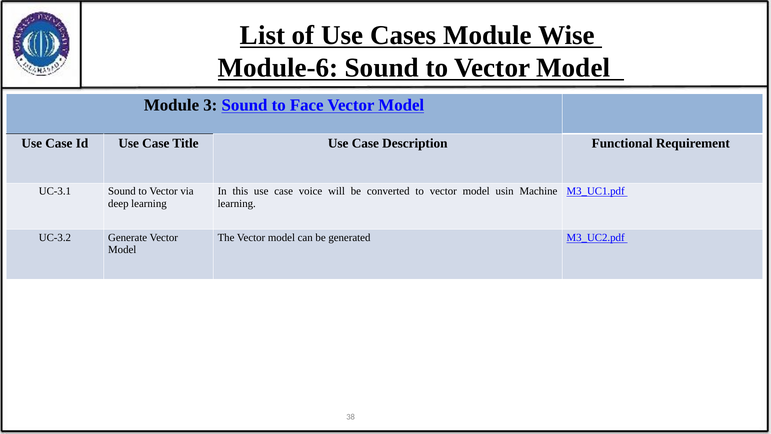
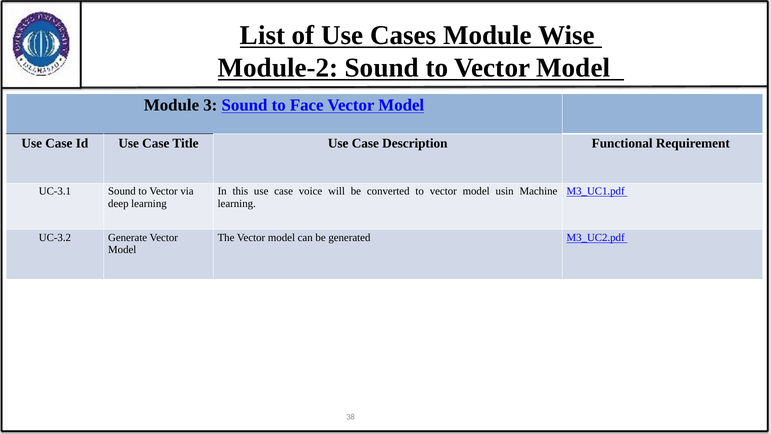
Module-6: Module-6 -> Module-2
